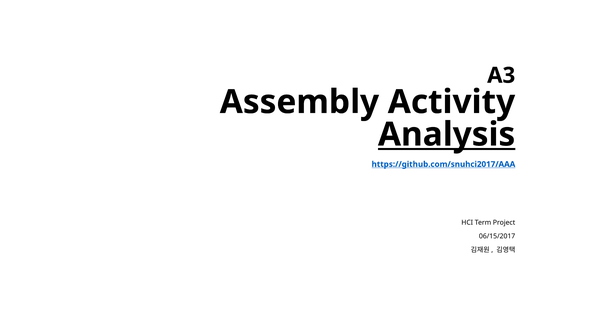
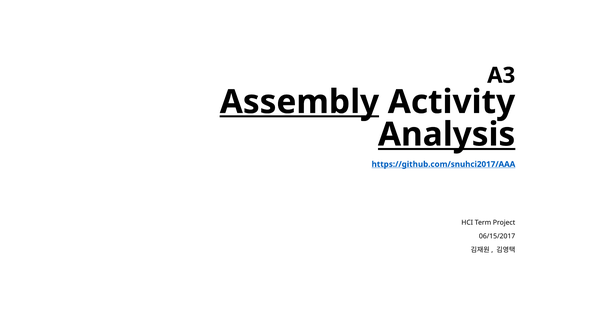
Assembly underline: none -> present
